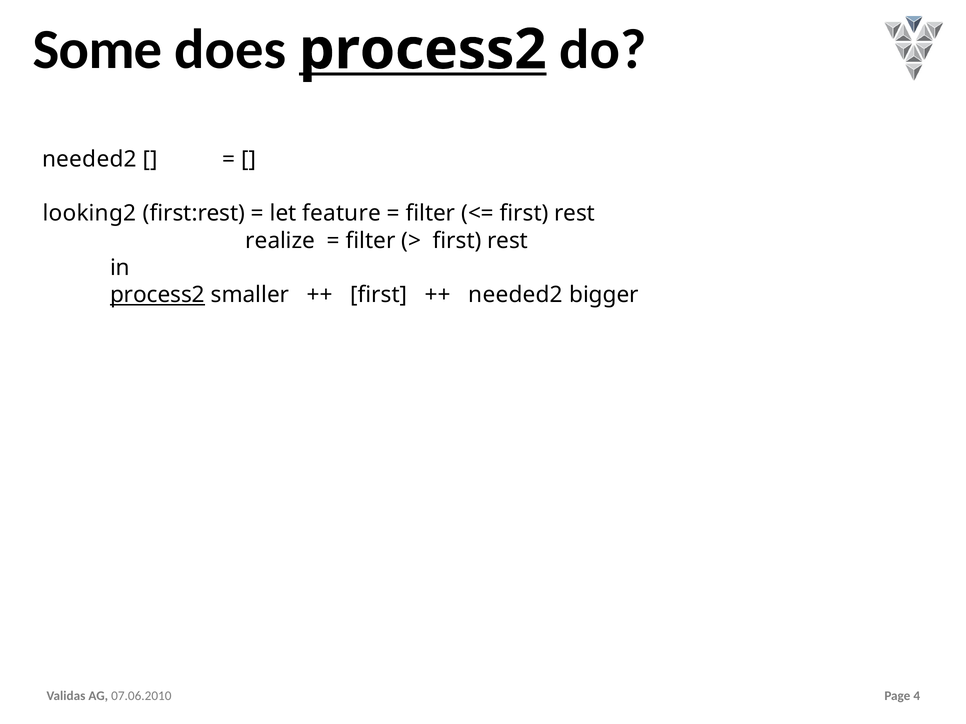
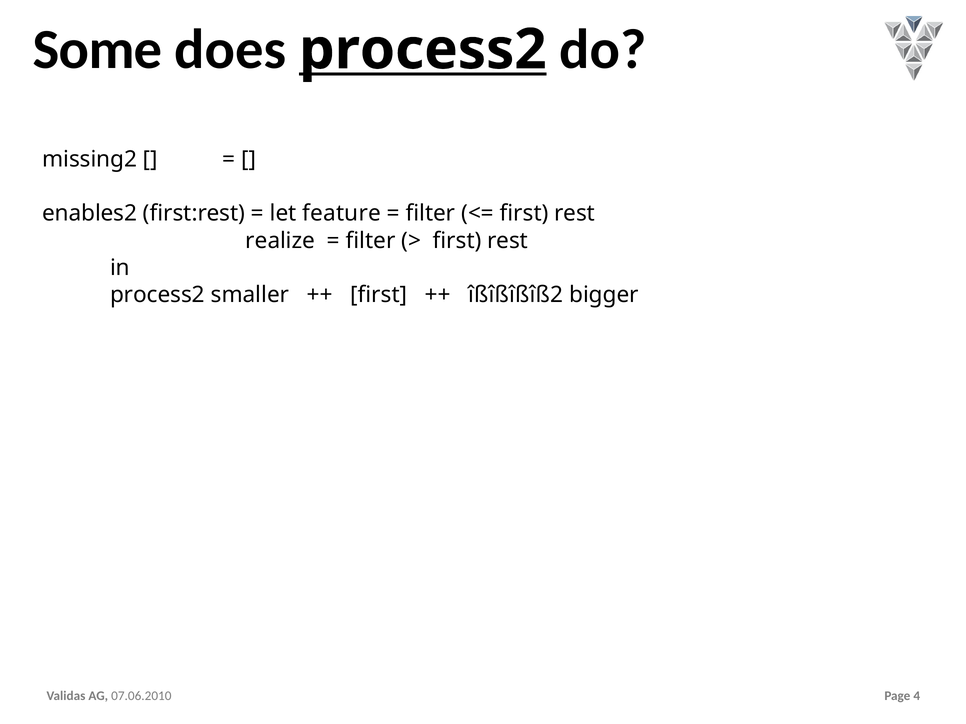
needed2 at (89, 159): needed2 -> missing2
looking2: looking2 -> enables2
process2 at (157, 295) underline: present -> none
needed2 at (516, 295): needed2 -> îßîßîßîß2
